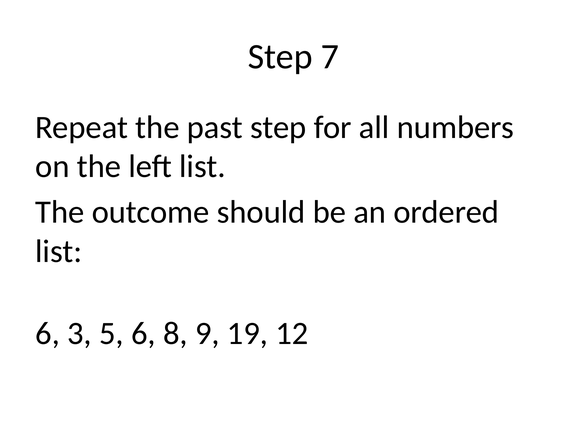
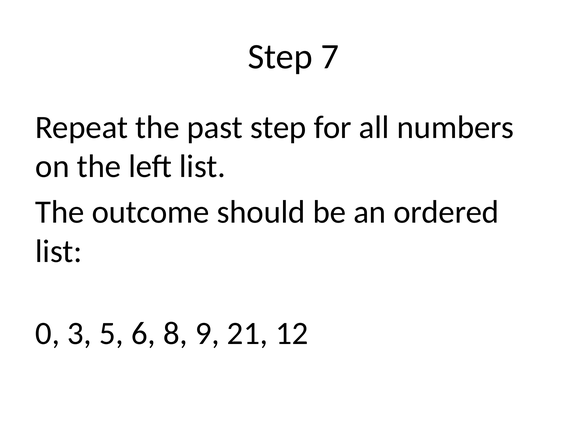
6 at (48, 334): 6 -> 0
19: 19 -> 21
